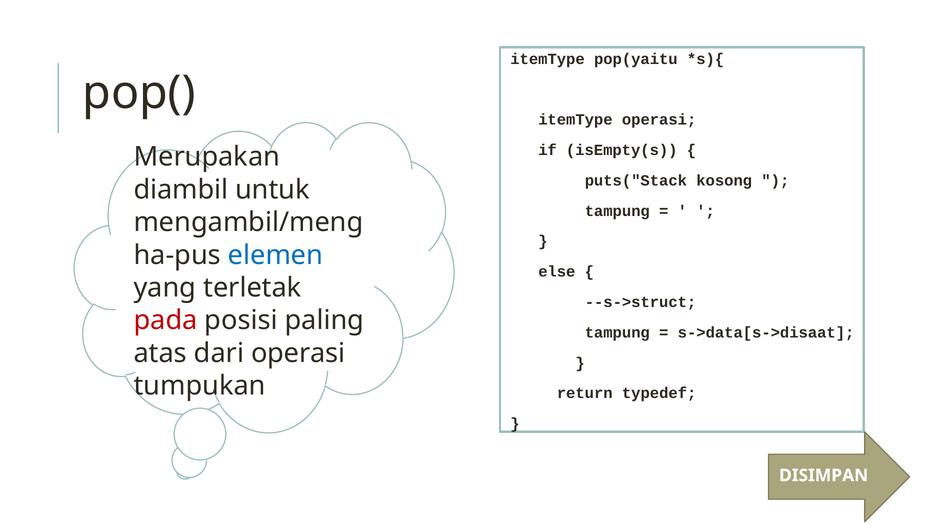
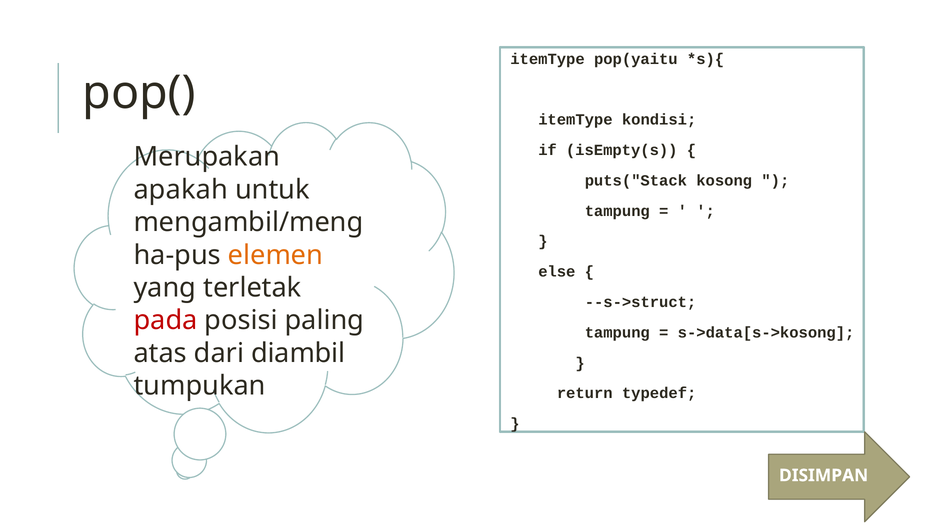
itemType operasi: operasi -> kondisi
diambil: diambil -> apakah
elemen colour: blue -> orange
s->data[s->disaat: s->data[s->disaat -> s->data[s->kosong
dari operasi: operasi -> diambil
